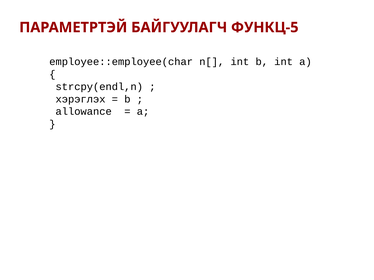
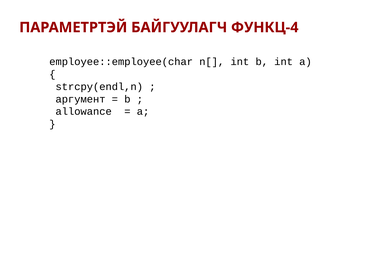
ФУНКЦ-5: ФУНКЦ-5 -> ФУНКЦ-4
хэрэглэх: хэрэглэх -> аргумент
